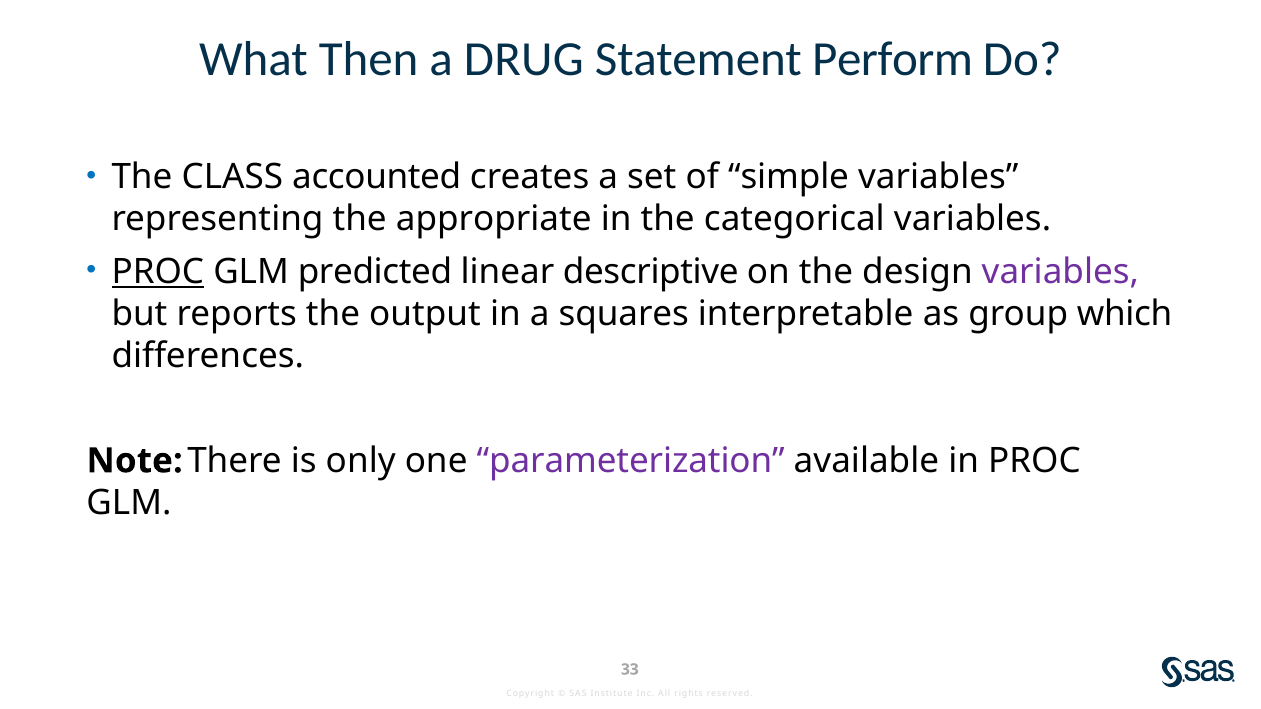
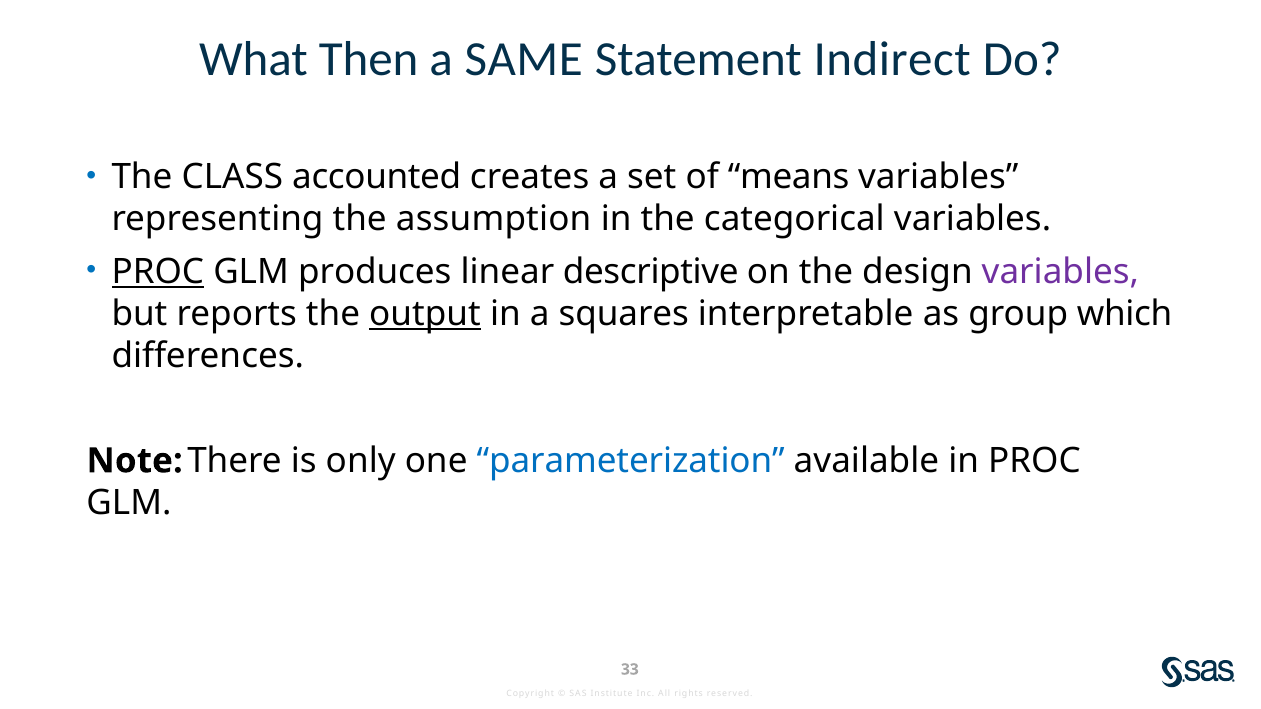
DRUG: DRUG -> SAME
Perform: Perform -> Indirect
simple: simple -> means
appropriate: appropriate -> assumption
predicted: predicted -> produces
output underline: none -> present
parameterization colour: purple -> blue
